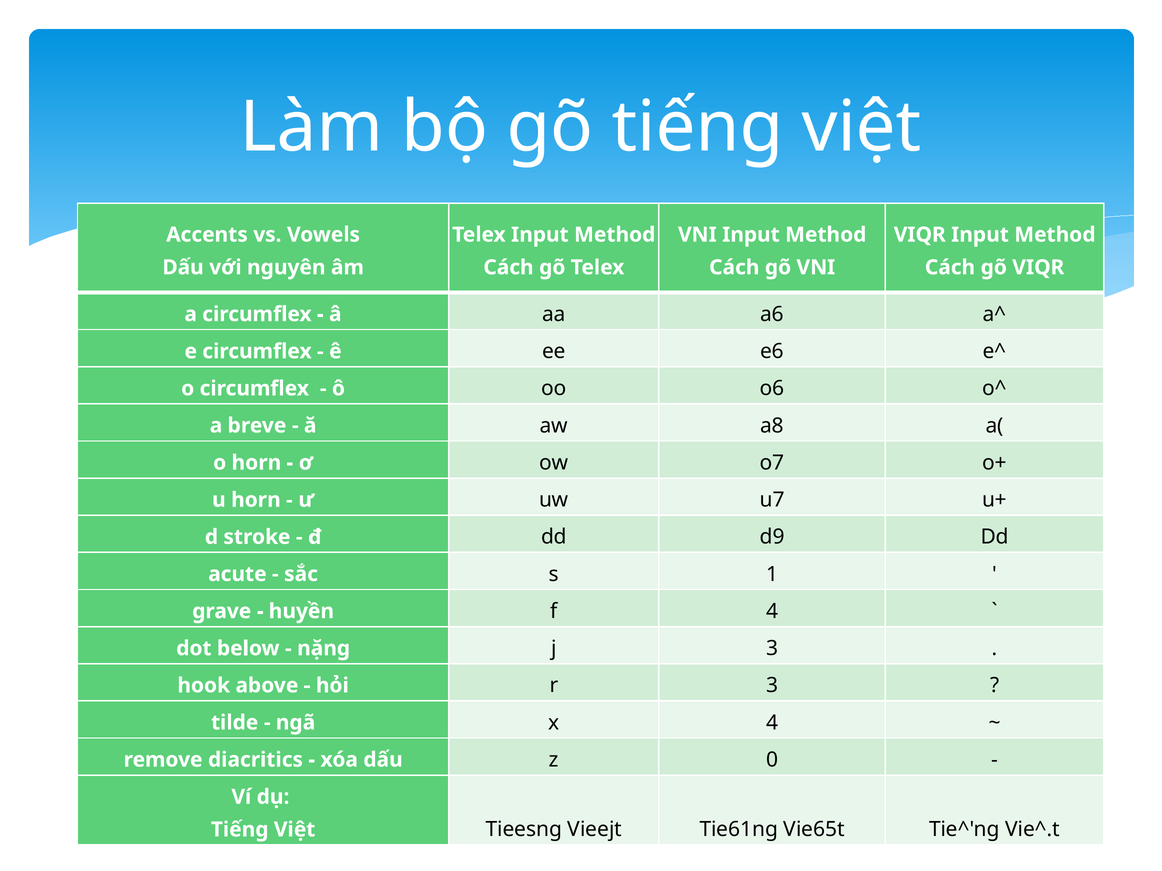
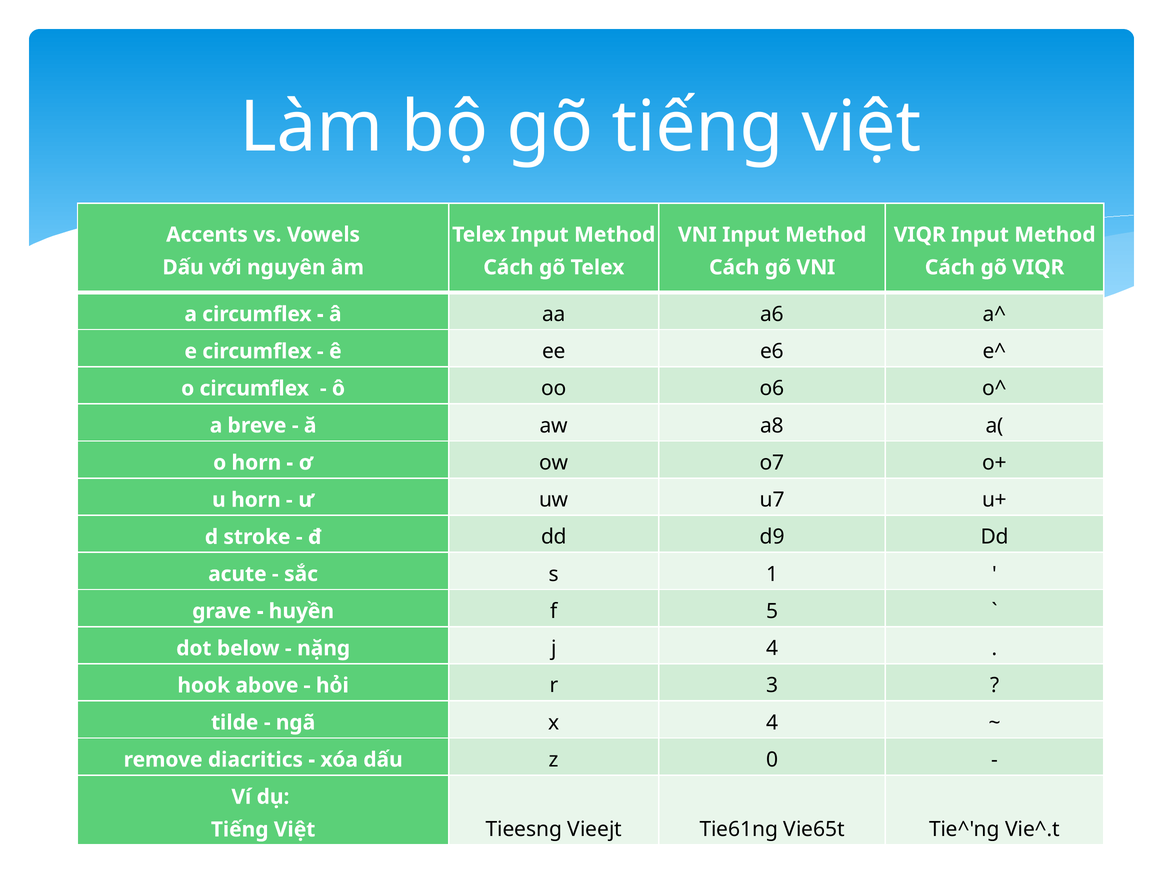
f 4: 4 -> 5
j 3: 3 -> 4
